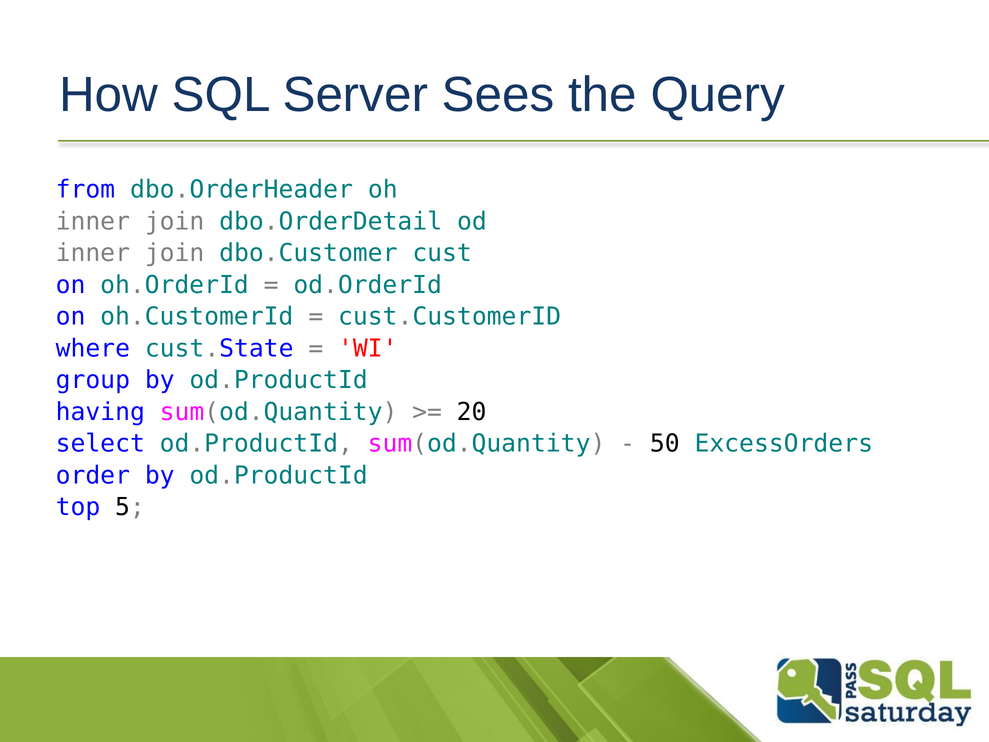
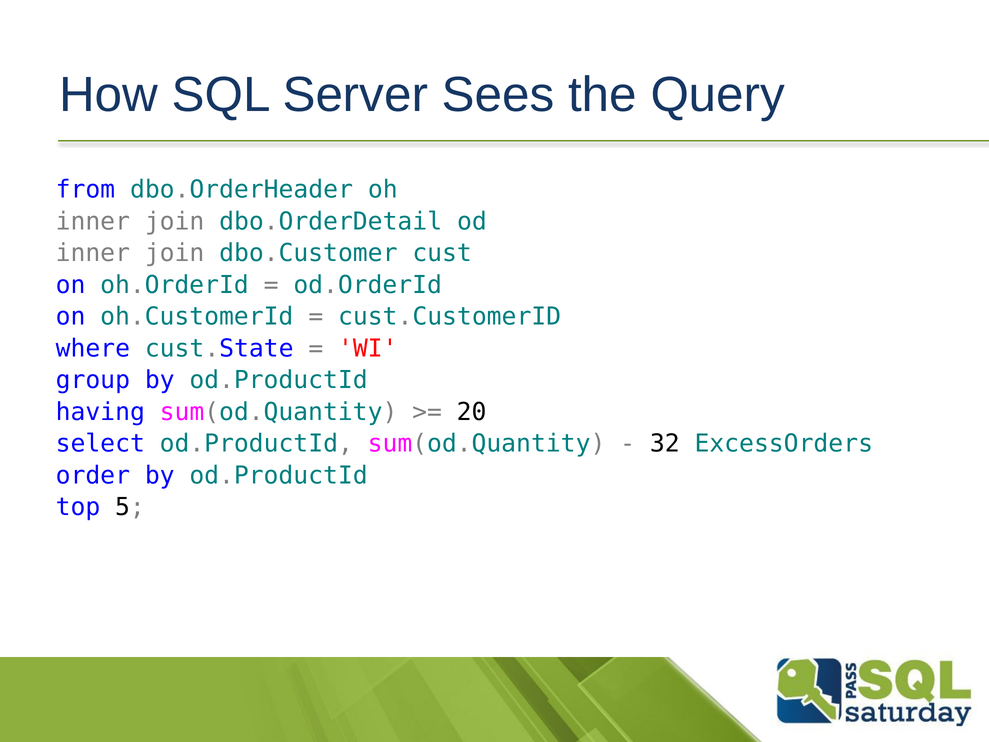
50: 50 -> 32
